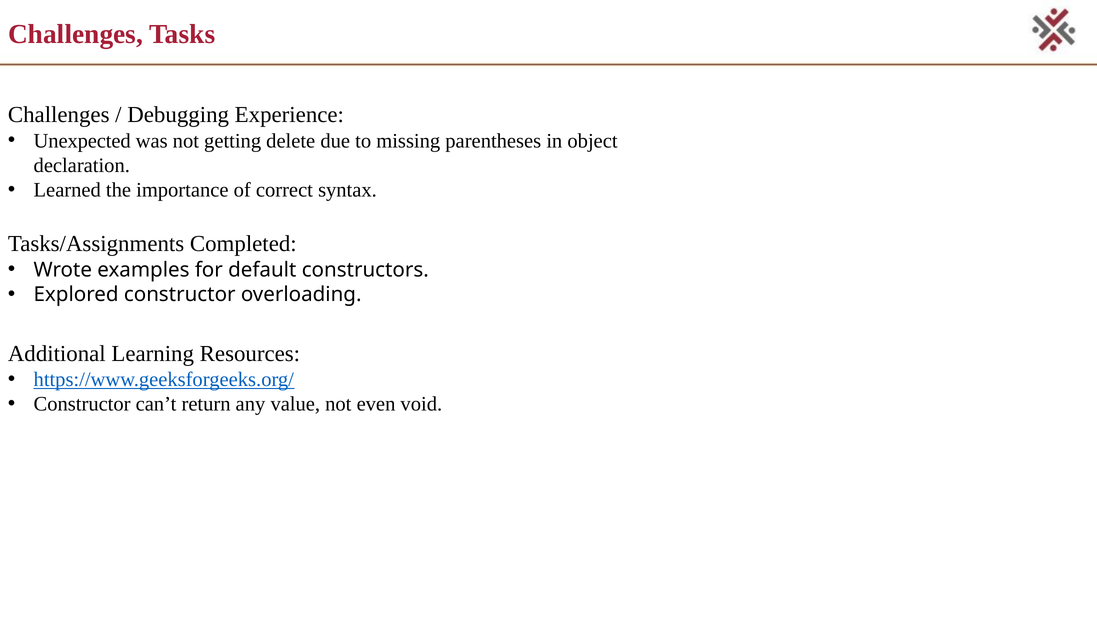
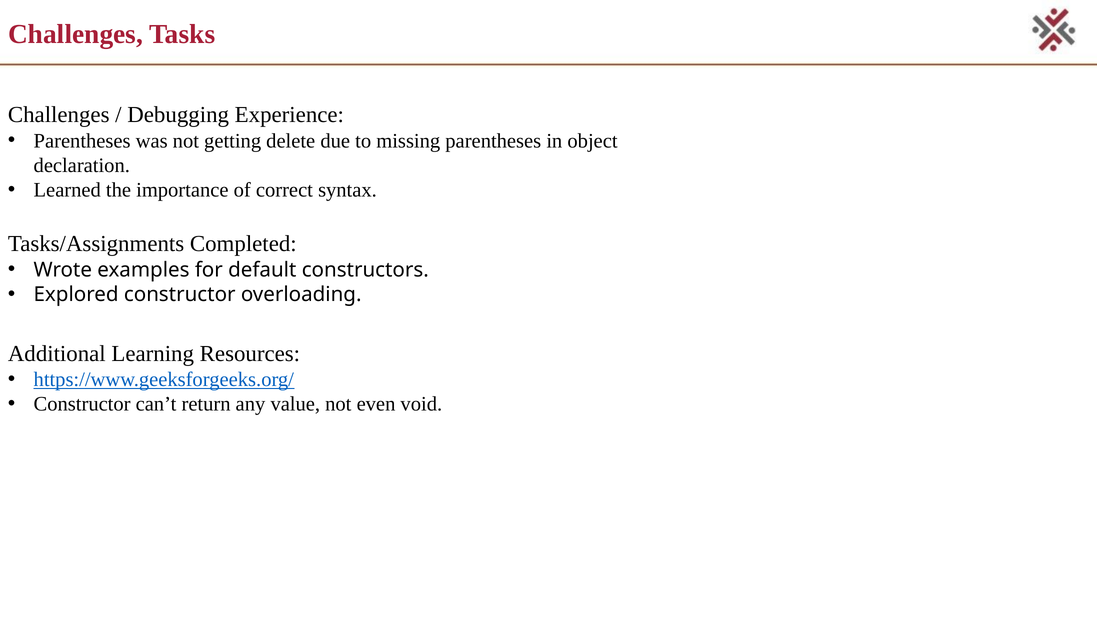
Unexpected at (82, 141): Unexpected -> Parentheses
